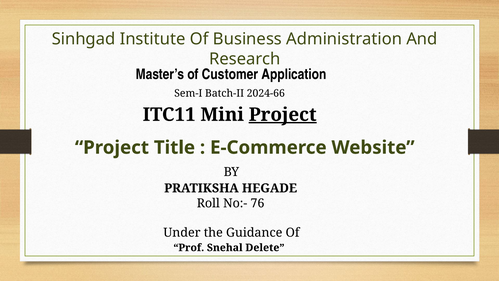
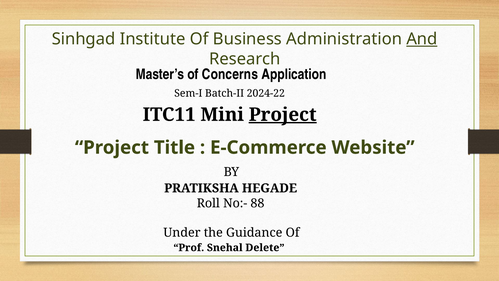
And underline: none -> present
Customer: Customer -> Concerns
2024-66: 2024-66 -> 2024-22
76: 76 -> 88
